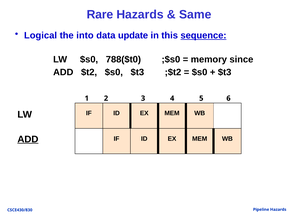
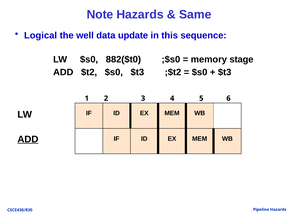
Rare: Rare -> Note
into: into -> well
sequence underline: present -> none
788($t0: 788($t0 -> 882($t0
since: since -> stage
